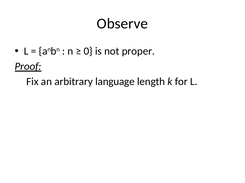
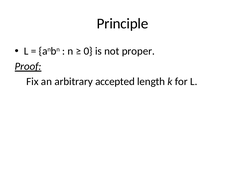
Observe: Observe -> Principle
language: language -> accepted
